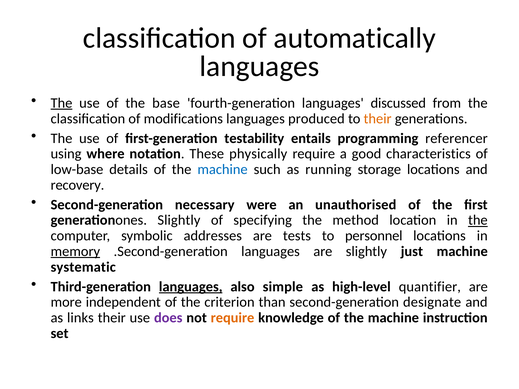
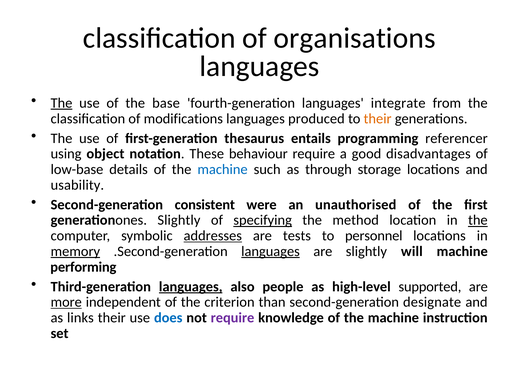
automatically: automatically -> organisations
discussed: discussed -> integrate
testability: testability -> thesaurus
where: where -> object
physically: physically -> behaviour
characteristics: characteristics -> disadvantages
running: running -> through
recovery: recovery -> usability
necessary: necessary -> consistent
specifying underline: none -> present
addresses underline: none -> present
languages at (271, 252) underline: none -> present
just: just -> will
systematic: systematic -> performing
simple: simple -> people
quantifier: quantifier -> supported
more underline: none -> present
does colour: purple -> blue
require at (233, 318) colour: orange -> purple
